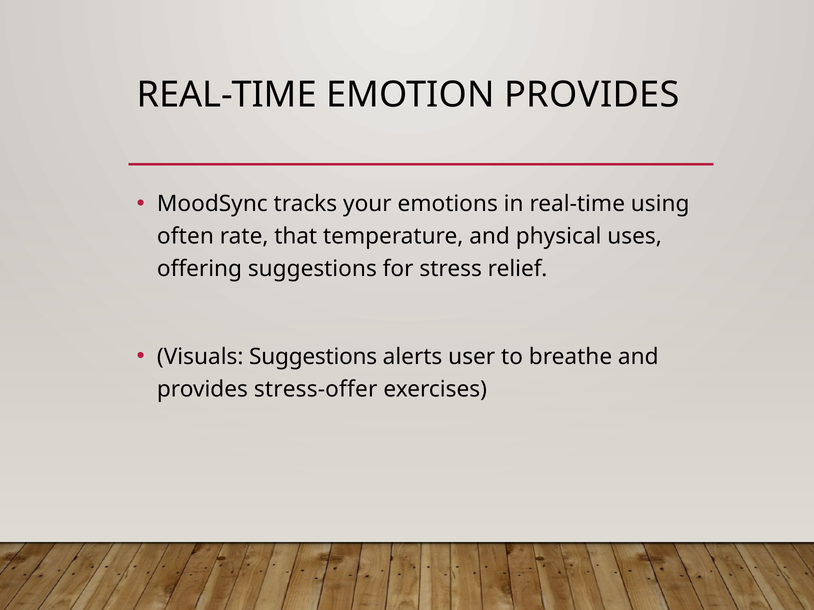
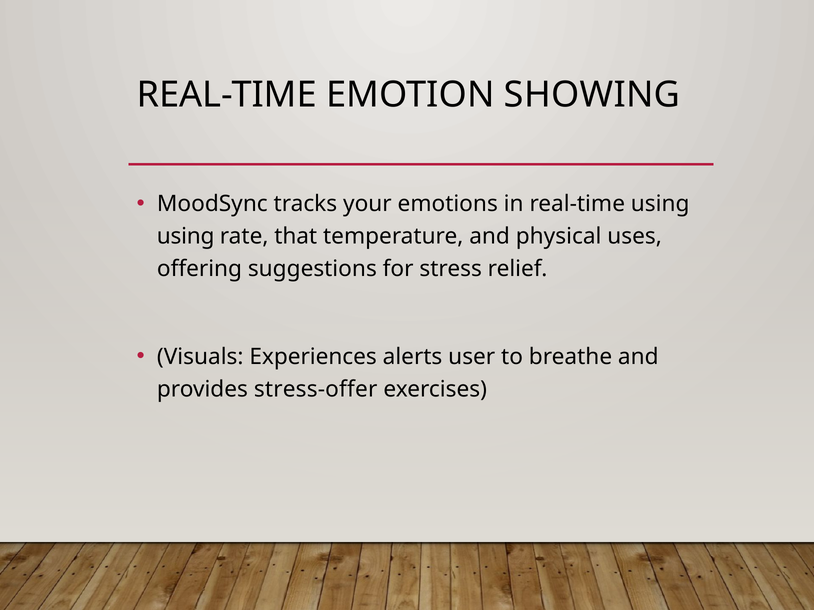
EMOTION PROVIDES: PROVIDES -> SHOWING
often at (185, 237): often -> using
Visuals Suggestions: Suggestions -> Experiences
